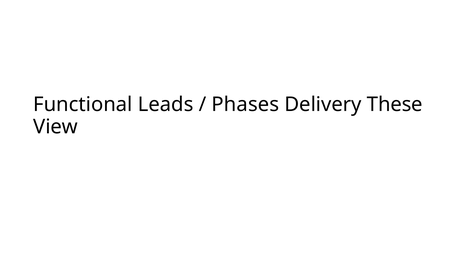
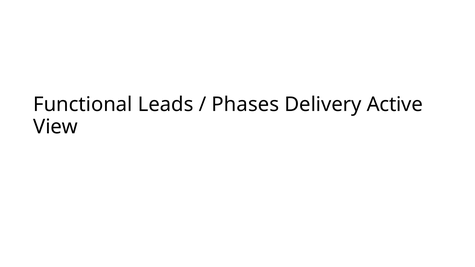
These: These -> Active
